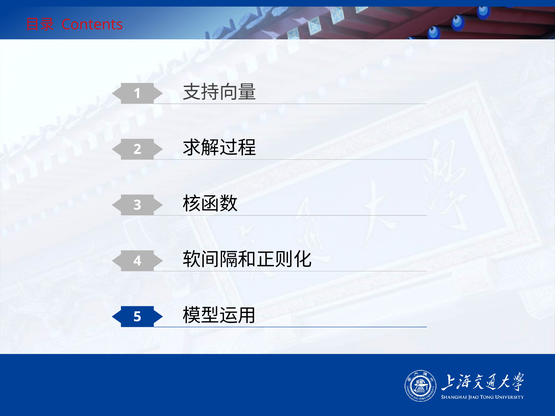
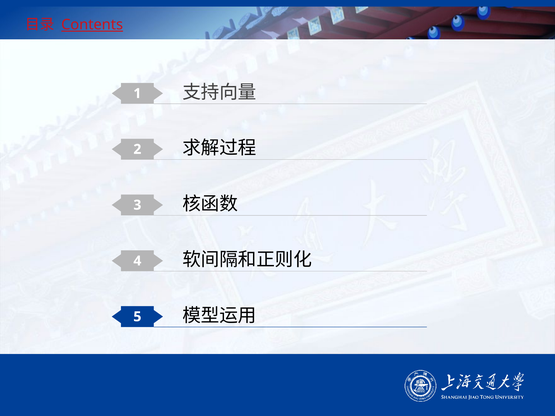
Contents underline: none -> present
